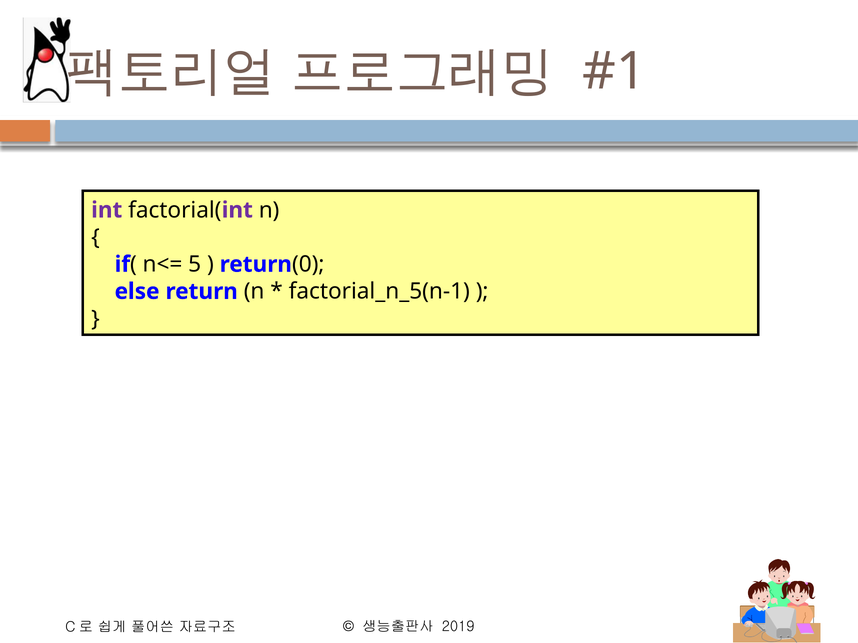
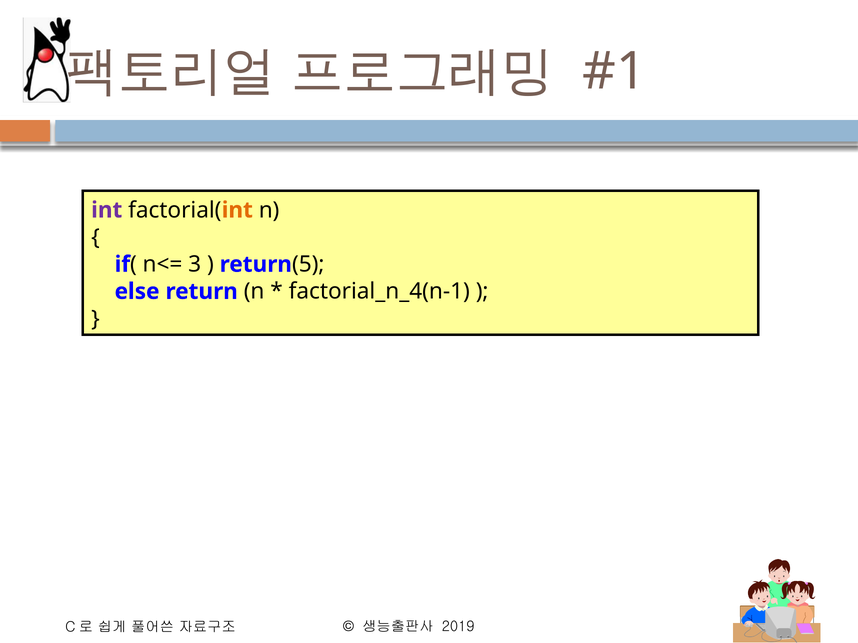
int at (237, 210) colour: purple -> orange
5: 5 -> 3
0: 0 -> 5
factorial_n_5(n-1: factorial_n_5(n-1 -> factorial_n_4(n-1
